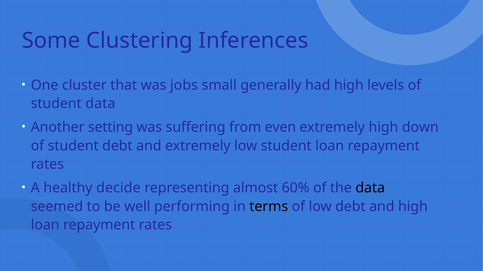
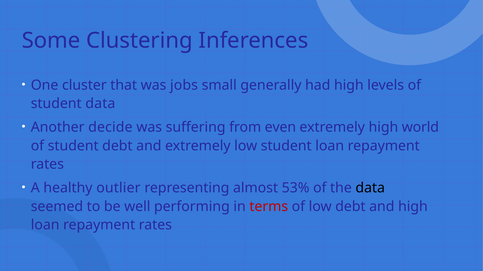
setting: setting -> decide
down: down -> world
decide: decide -> outlier
60%: 60% -> 53%
terms colour: black -> red
